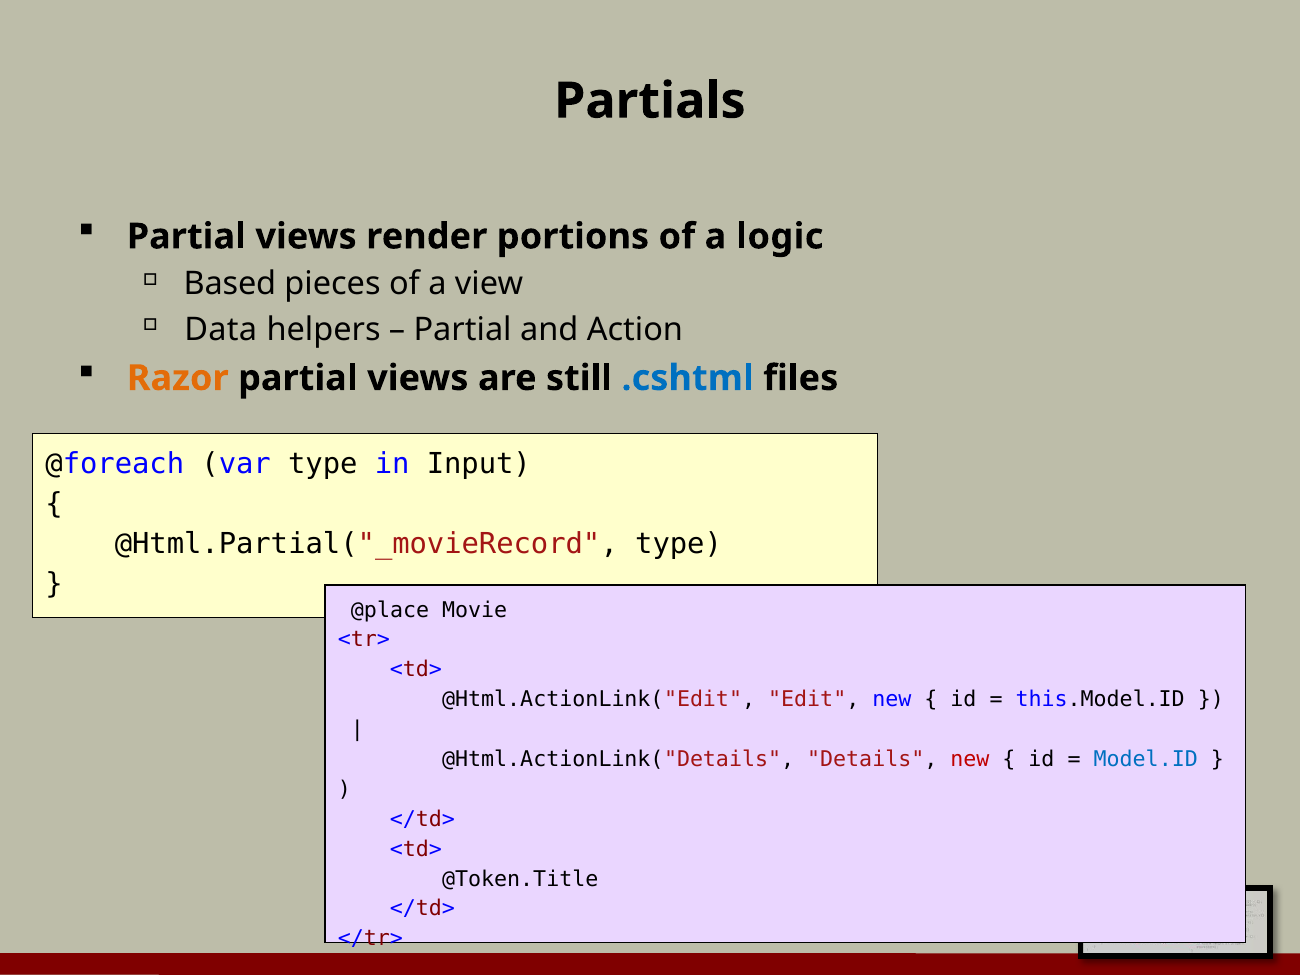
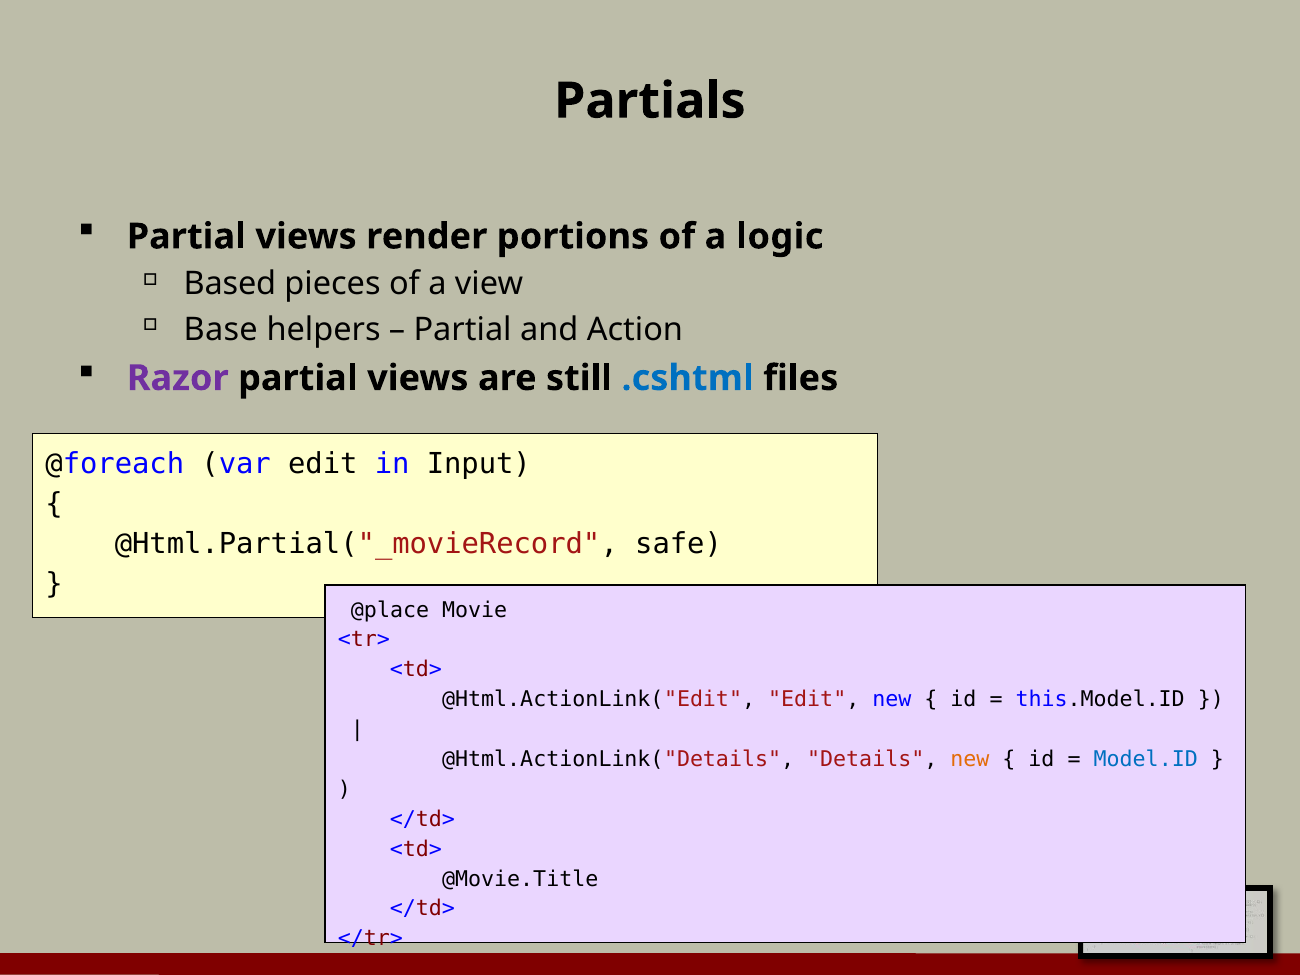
Data: Data -> Base
Razor colour: orange -> purple
var type: type -> edit
@Html.Partial("_movieRecord type: type -> safe
new at (970, 759) colour: red -> orange
@Token.Title: @Token.Title -> @Movie.Title
